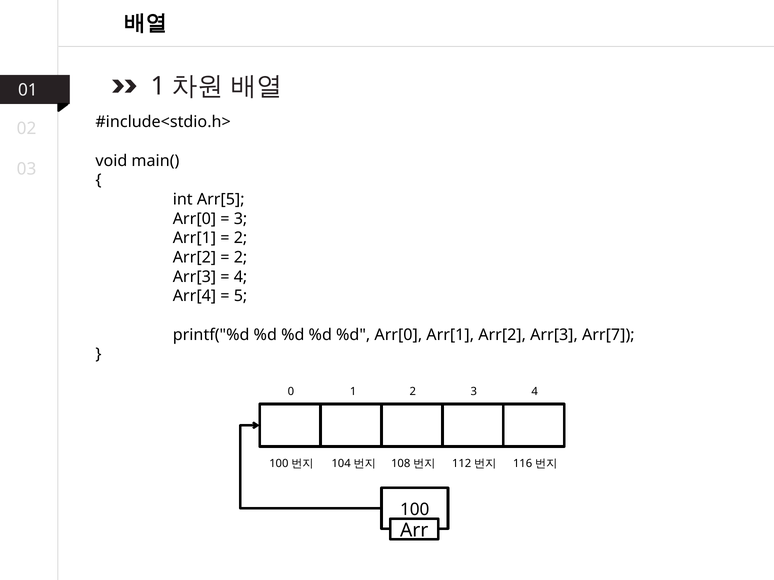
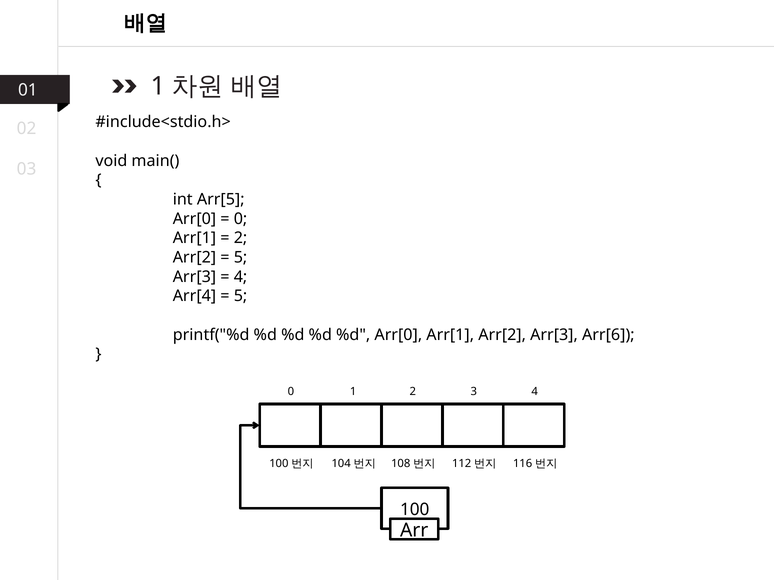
3 at (241, 219): 3 -> 0
2 at (241, 258): 2 -> 5
Arr[7: Arr[7 -> Arr[6
